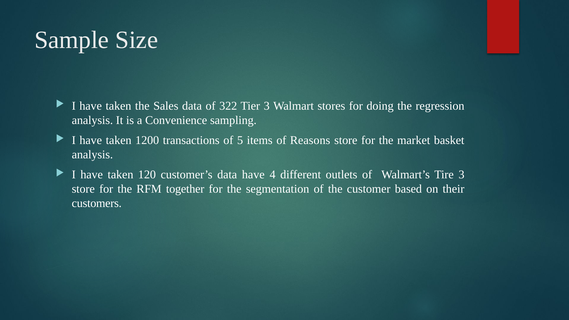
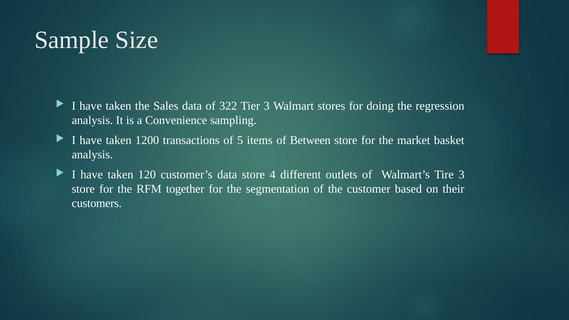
Reasons: Reasons -> Between
data have: have -> store
